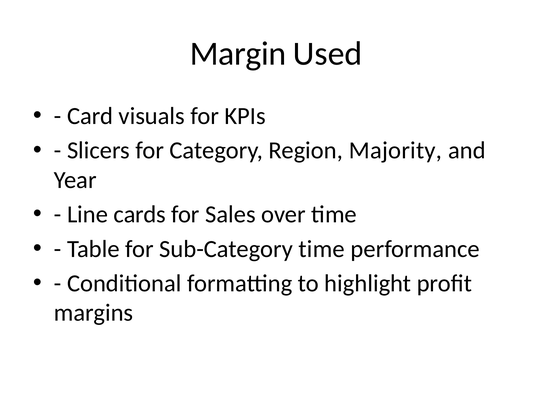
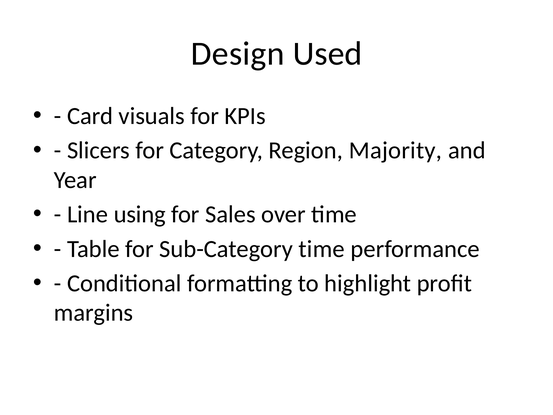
Margin: Margin -> Design
cards: cards -> using
